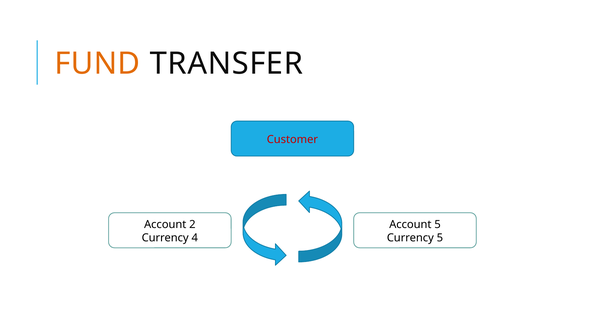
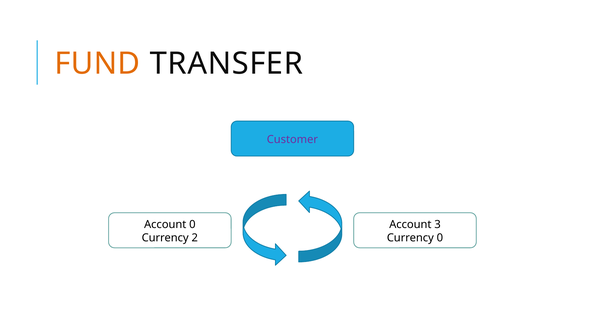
Customer colour: red -> purple
Account 2: 2 -> 0
Account 5: 5 -> 3
4: 4 -> 2
Currency 5: 5 -> 0
